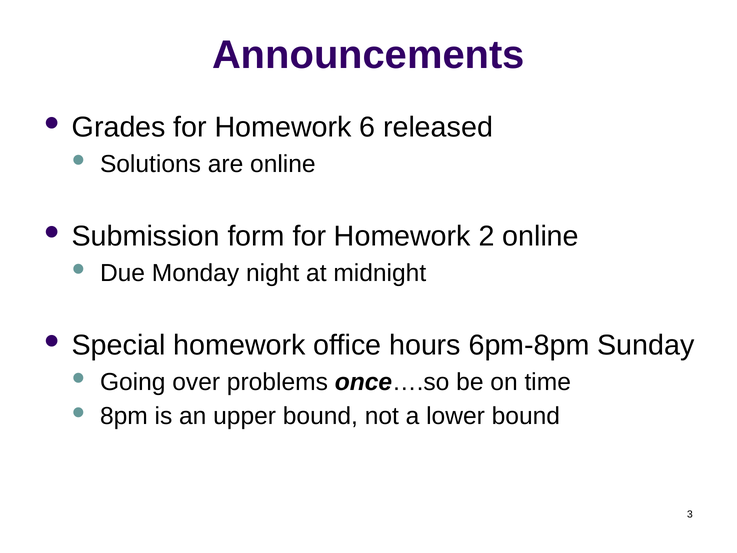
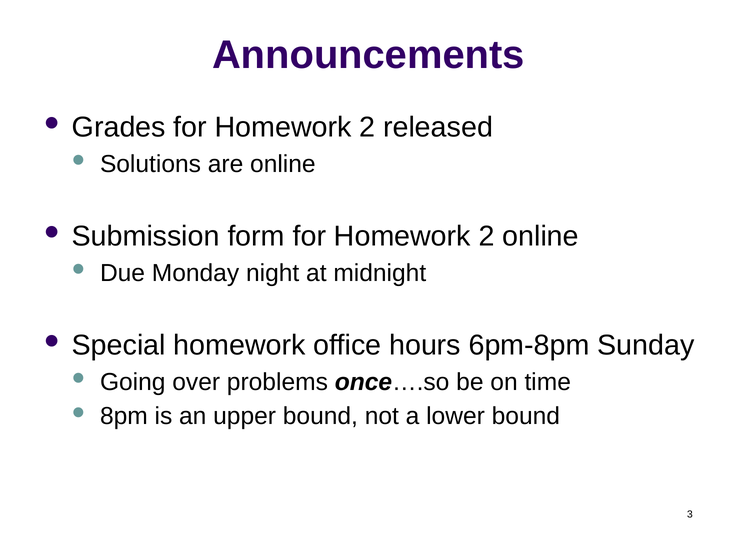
Grades for Homework 6: 6 -> 2
